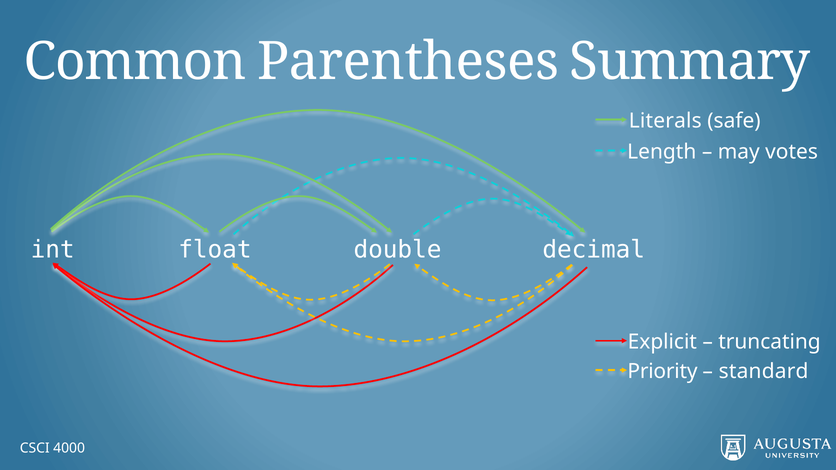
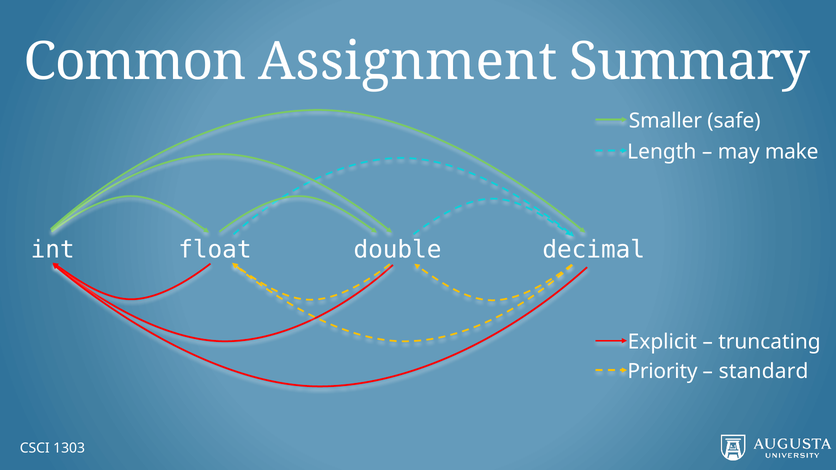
Parentheses: Parentheses -> Assignment
Literals: Literals -> Smaller
votes: votes -> make
4000: 4000 -> 1303
